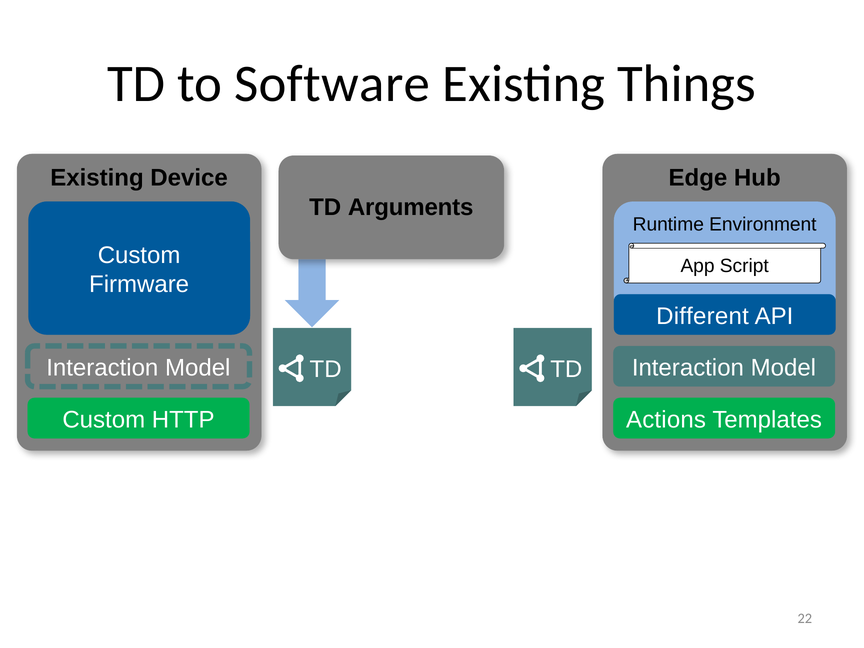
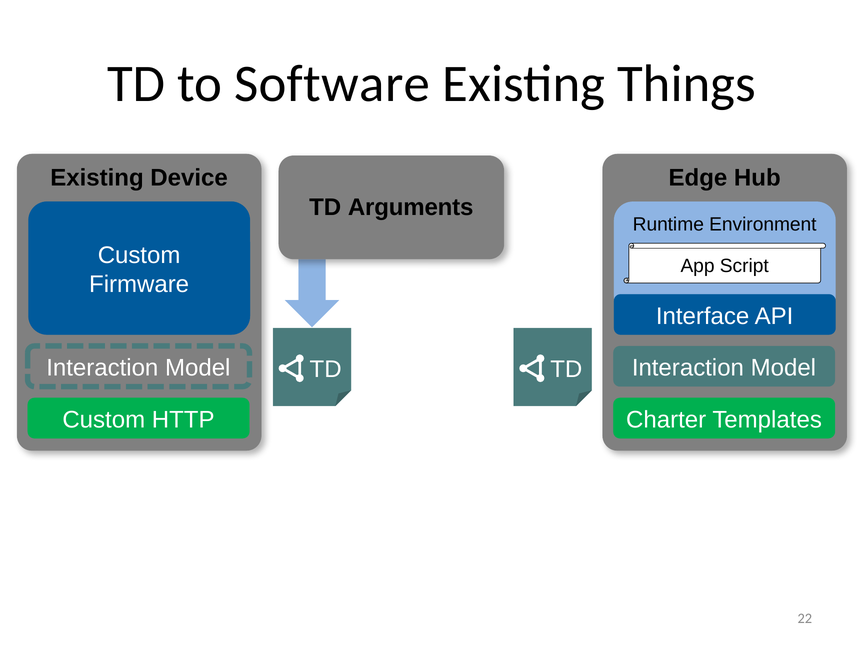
Different: Different -> Interface
Actions: Actions -> Charter
